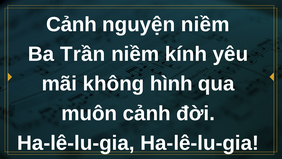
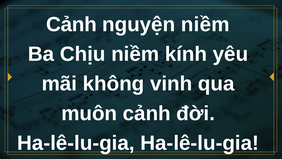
Trần: Trần -> Chịu
hình: hình -> vinh
